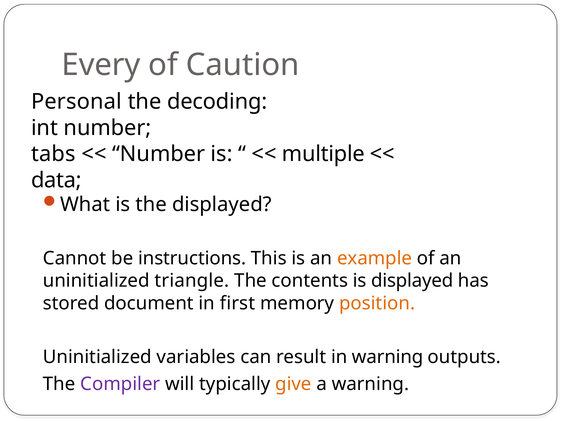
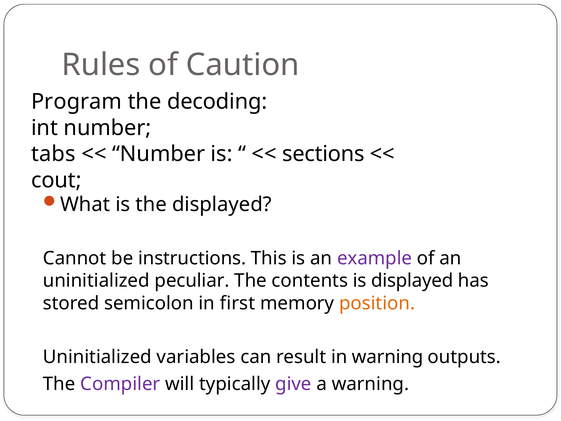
Every: Every -> Rules
Personal: Personal -> Program
multiple: multiple -> sections
data: data -> cout
example colour: orange -> purple
triangle: triangle -> peculiar
document: document -> semicolon
give colour: orange -> purple
